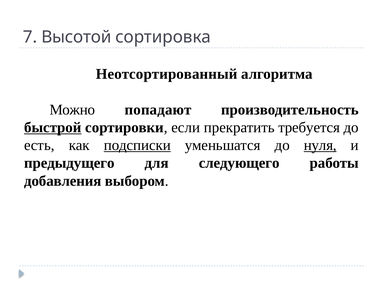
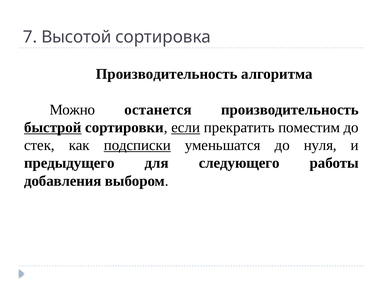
Неотсортированный at (167, 74): Неотсортированный -> Производительность
попадают: попадают -> останется
если underline: none -> present
требуется: требуется -> поместим
есть: есть -> стек
нуля underline: present -> none
